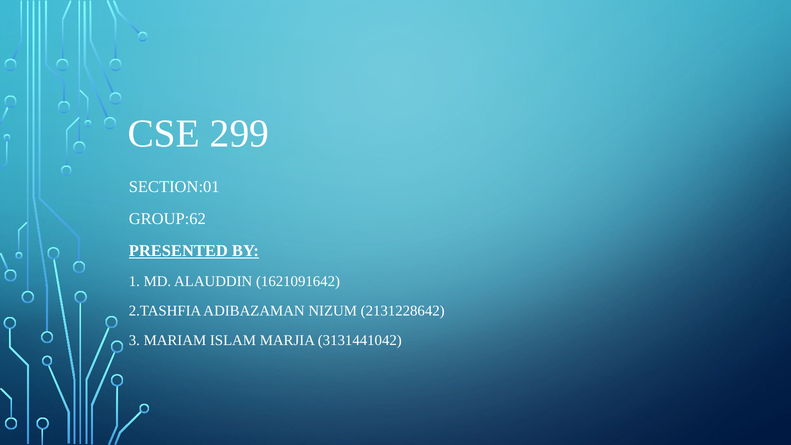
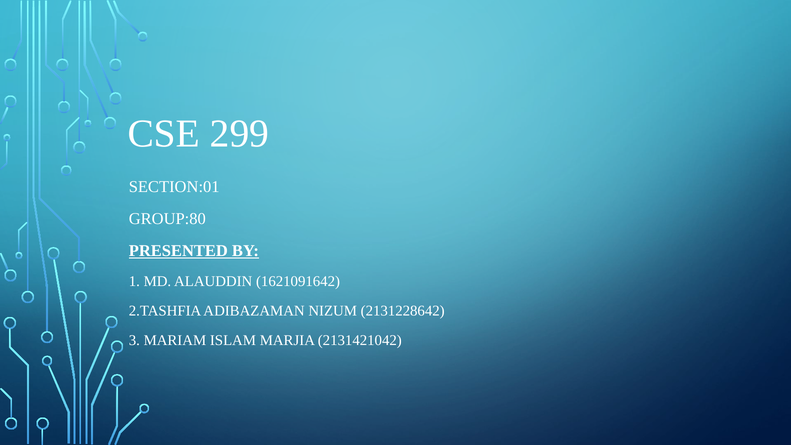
GROUP:62: GROUP:62 -> GROUP:80
3131441042: 3131441042 -> 2131421042
